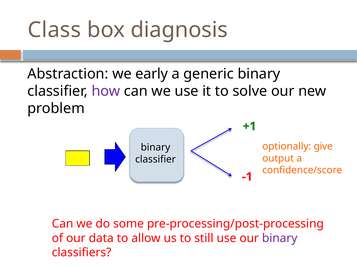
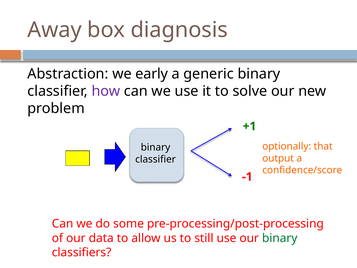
Class: Class -> Away
give: give -> that
binary at (280, 238) colour: purple -> green
